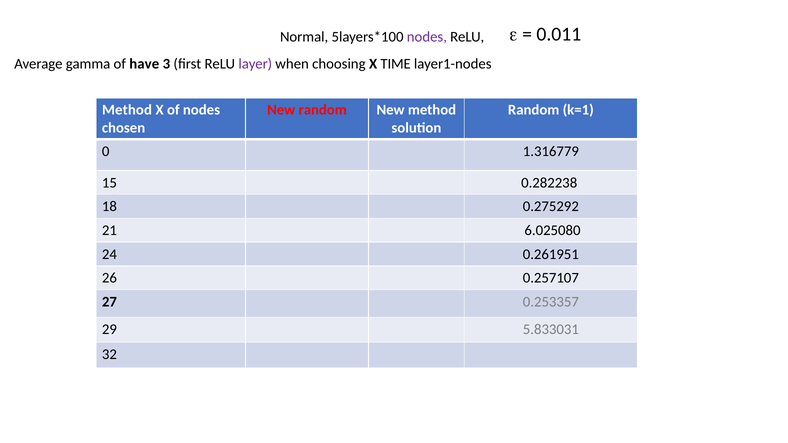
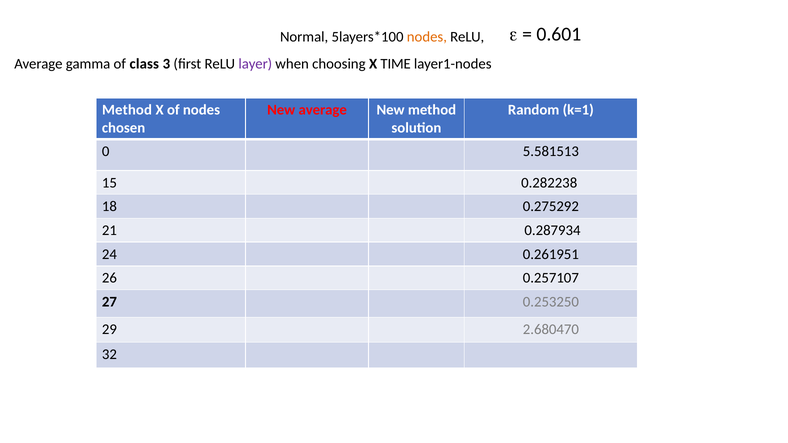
0.011: 0.011 -> 0.601
nodes at (427, 37) colour: purple -> orange
have: have -> class
New random: random -> average
1.316779: 1.316779 -> 5.581513
6.025080: 6.025080 -> 0.287934
0.253357: 0.253357 -> 0.253250
5.833031: 5.833031 -> 2.680470
